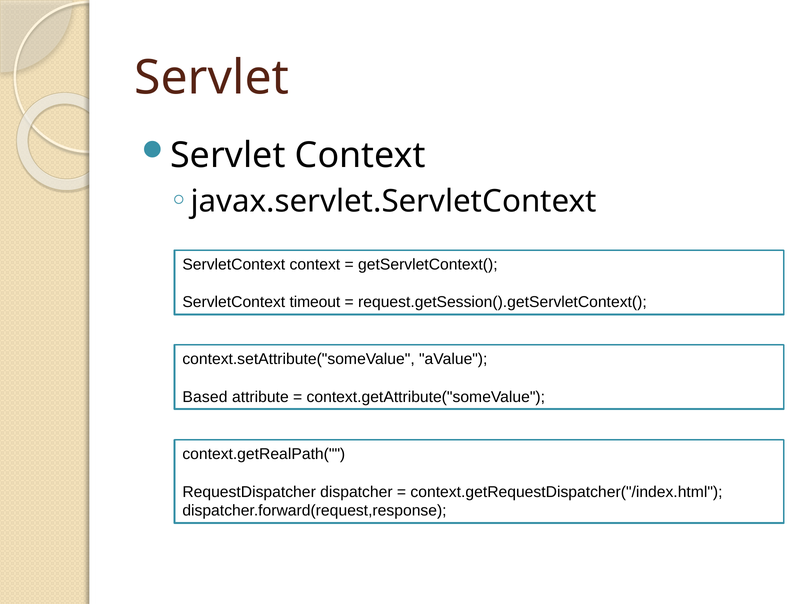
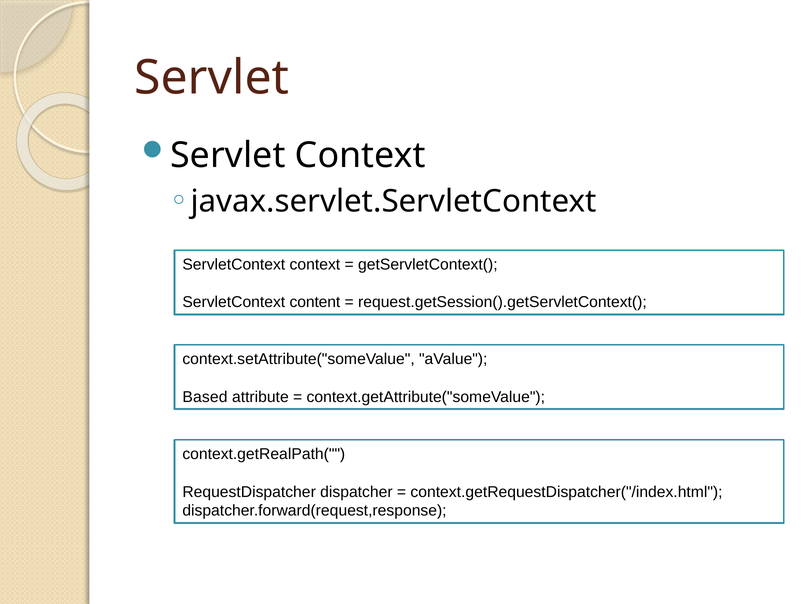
timeout: timeout -> content
